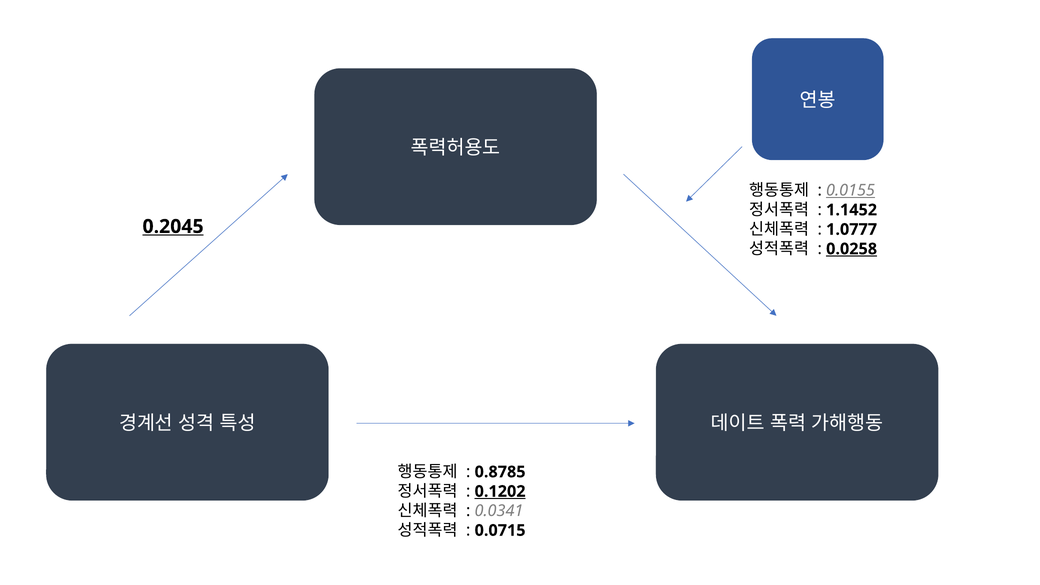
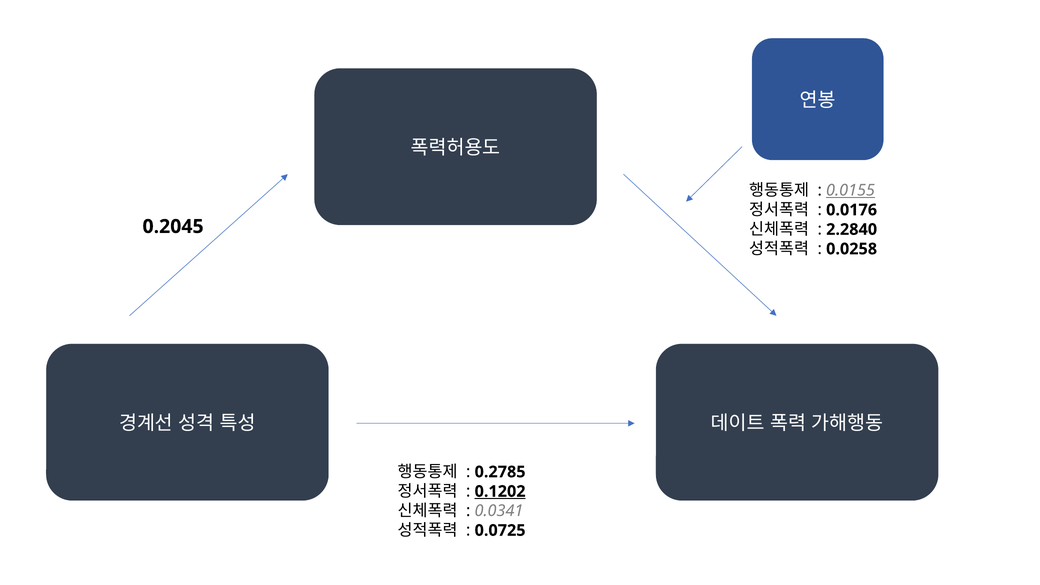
1.1452: 1.1452 -> 0.0176
1.0777: 1.0777 -> 2.2840
0.2045 underline: present -> none
0.0258 underline: present -> none
0.8785: 0.8785 -> 0.2785
0.0715: 0.0715 -> 0.0725
